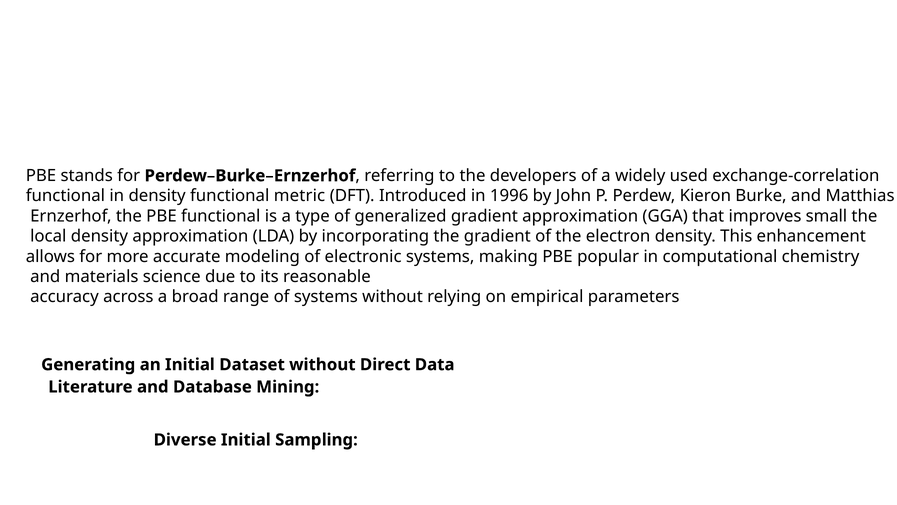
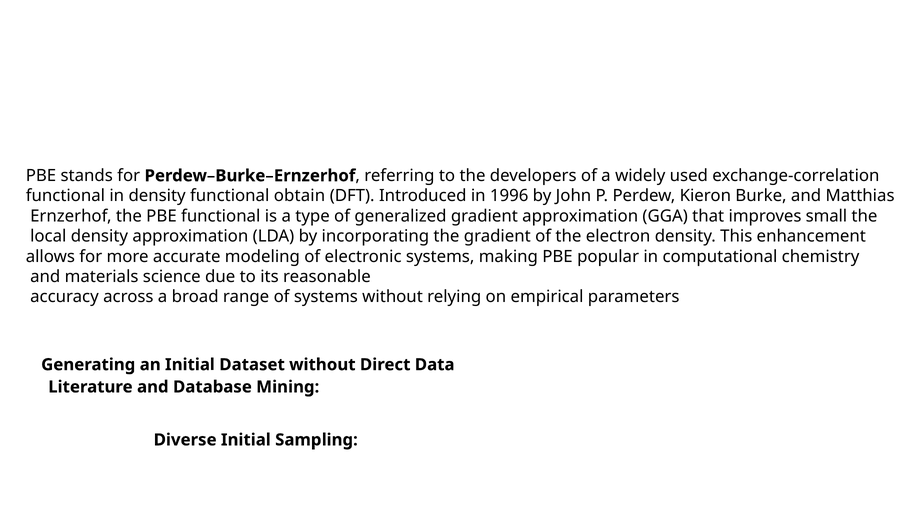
metric: metric -> obtain
